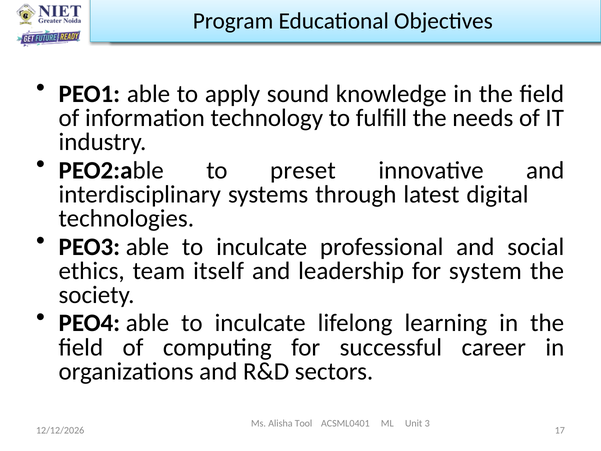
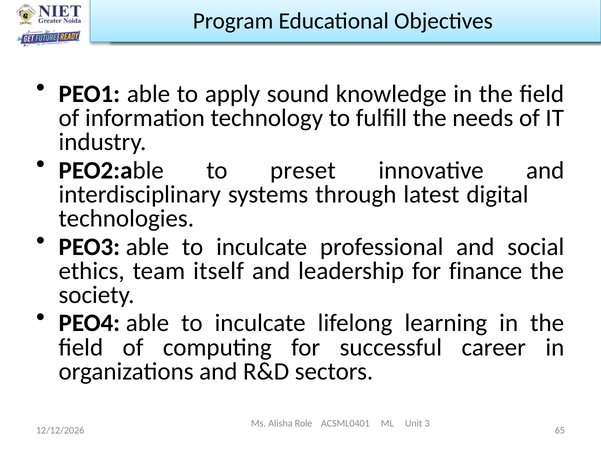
system: system -> finance
Tool: Tool -> Role
17: 17 -> 65
